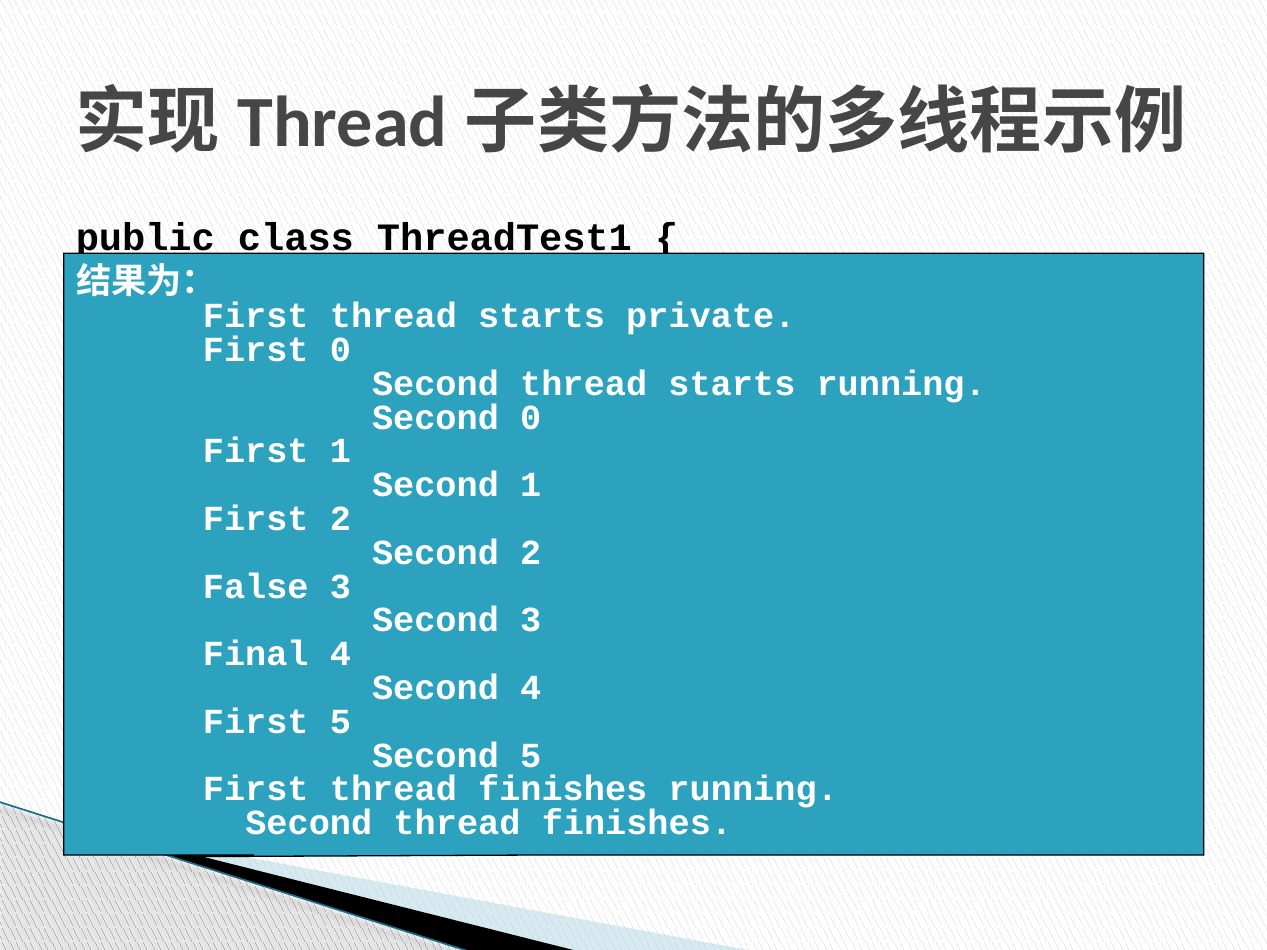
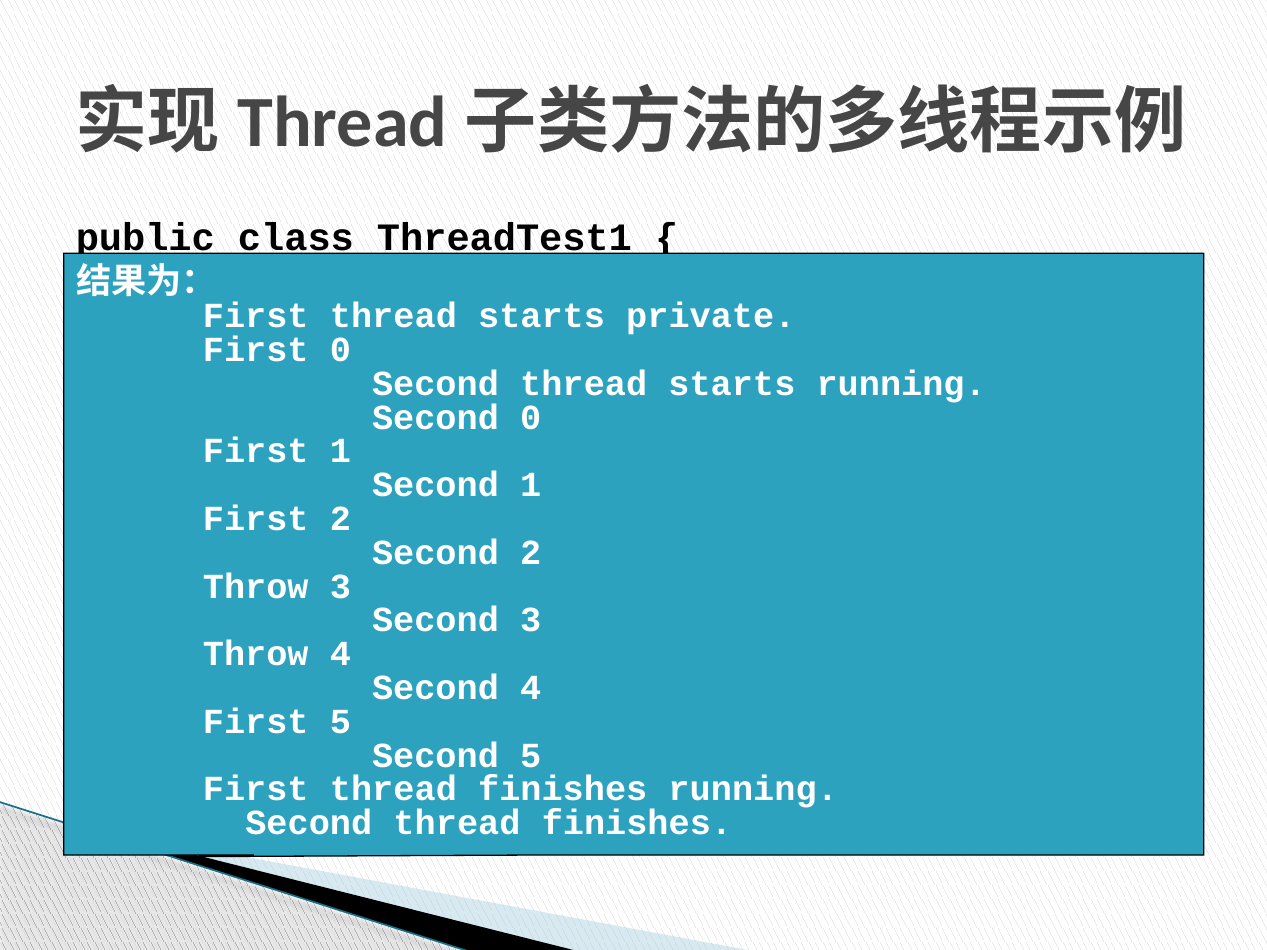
False at (256, 587): False -> Throw
Final at (256, 654): Final -> Throw
